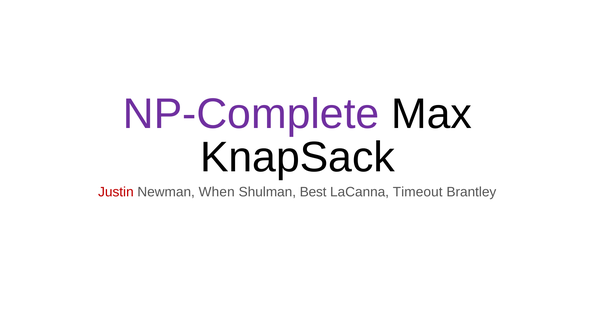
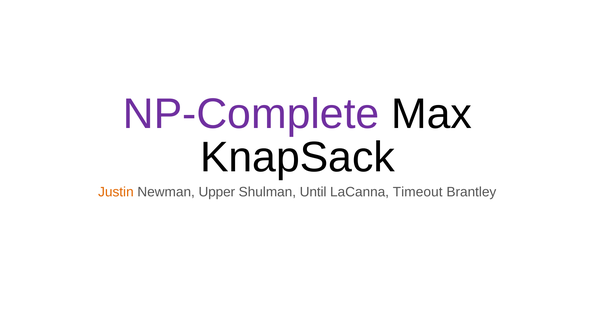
Justin colour: red -> orange
When: When -> Upper
Best: Best -> Until
